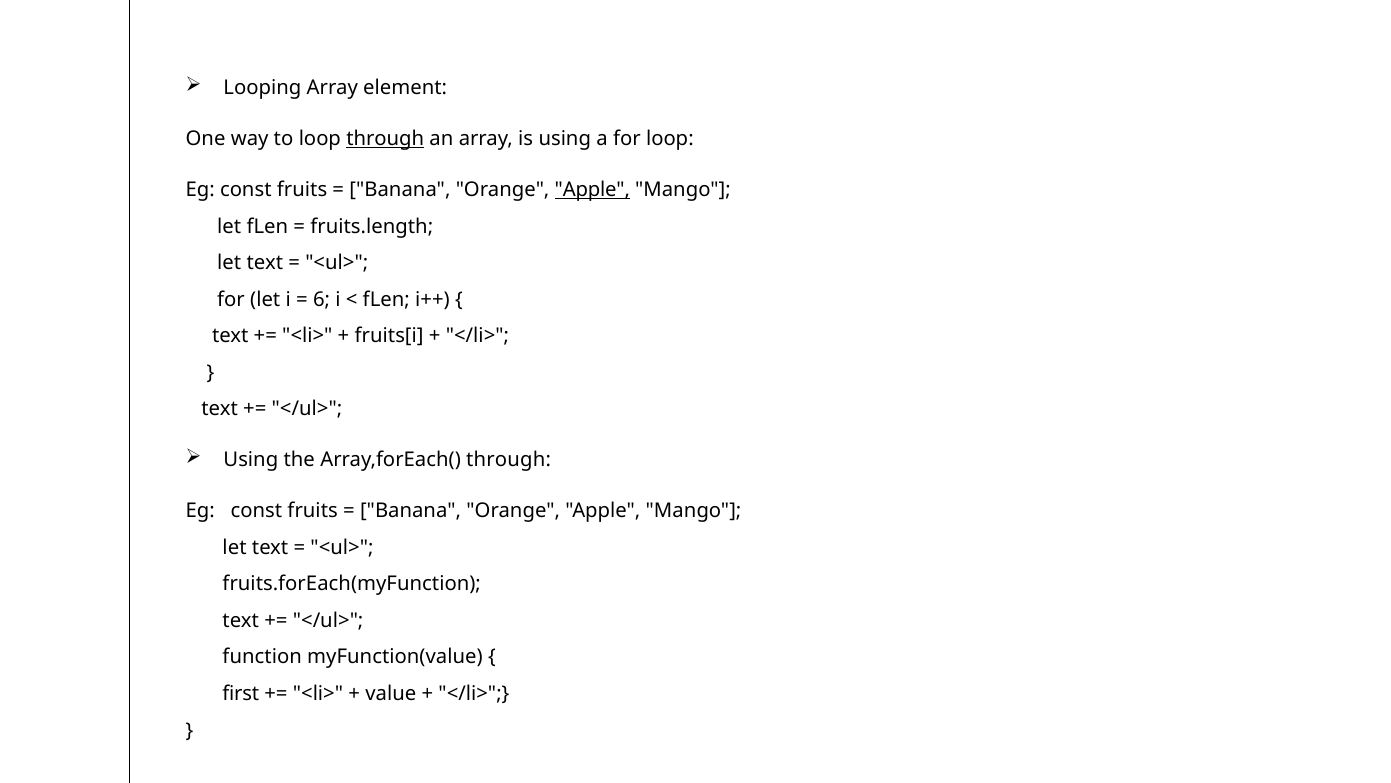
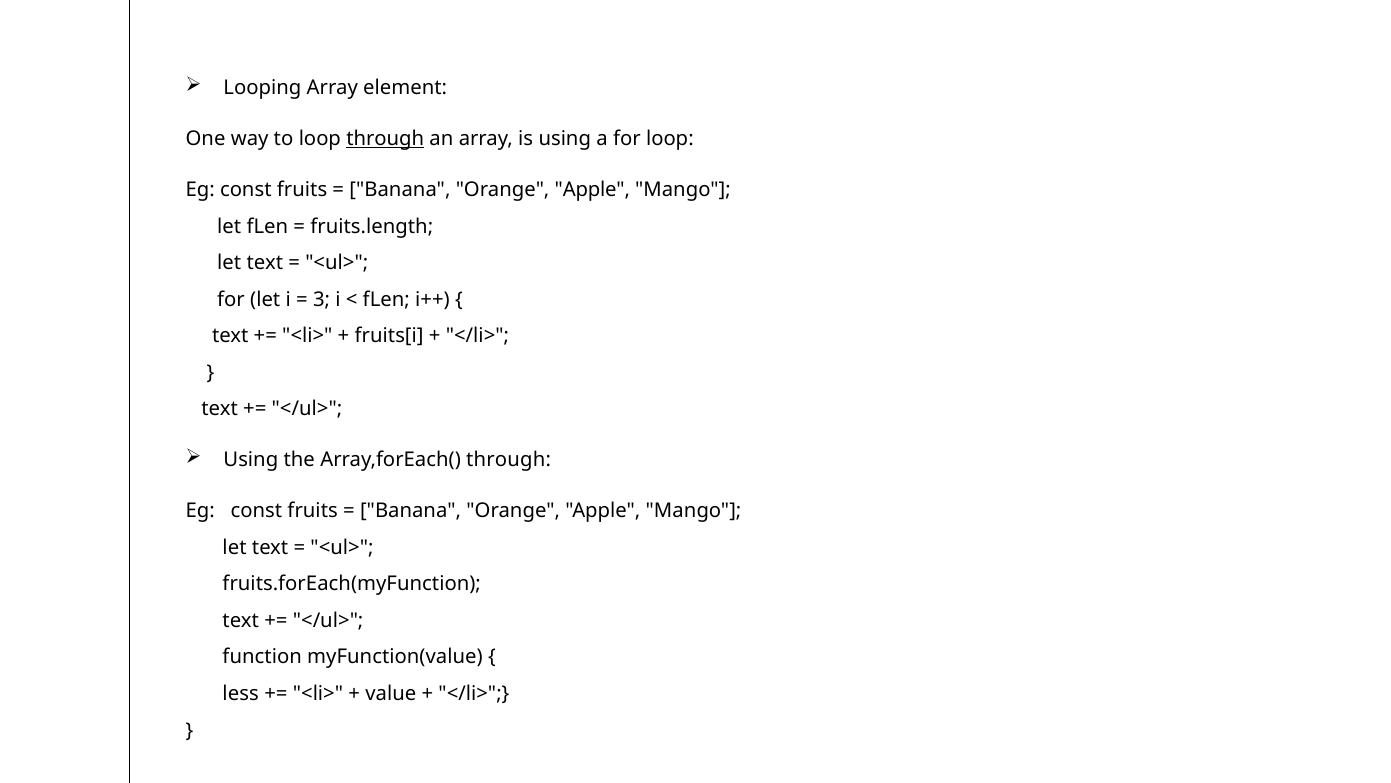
Apple at (592, 190) underline: present -> none
6: 6 -> 3
first: first -> less
